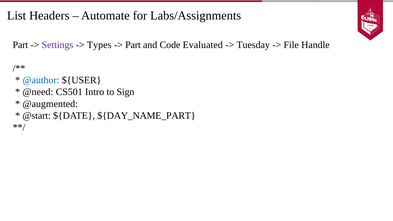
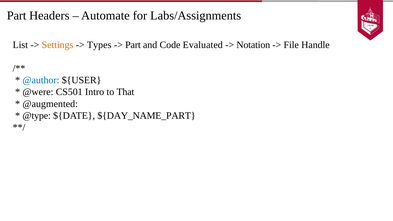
List at (17, 16): List -> Part
Part at (20, 45): Part -> List
Settings colour: purple -> orange
Tuesday: Tuesday -> Notation
@need: @need -> @were
Sign: Sign -> That
@start: @start -> @type
